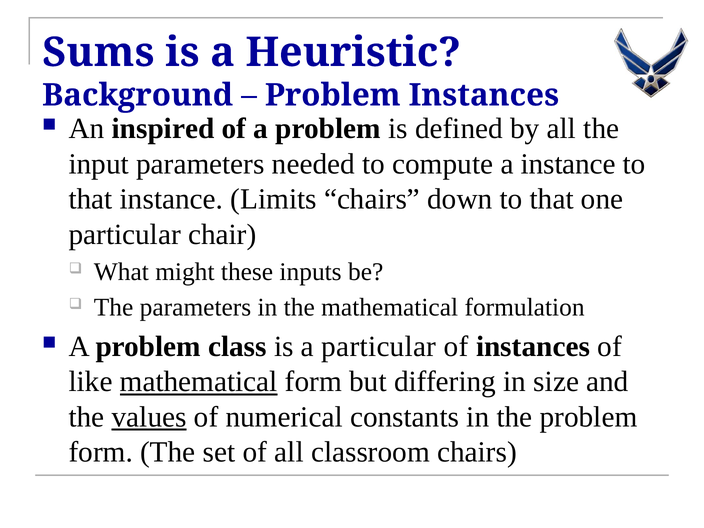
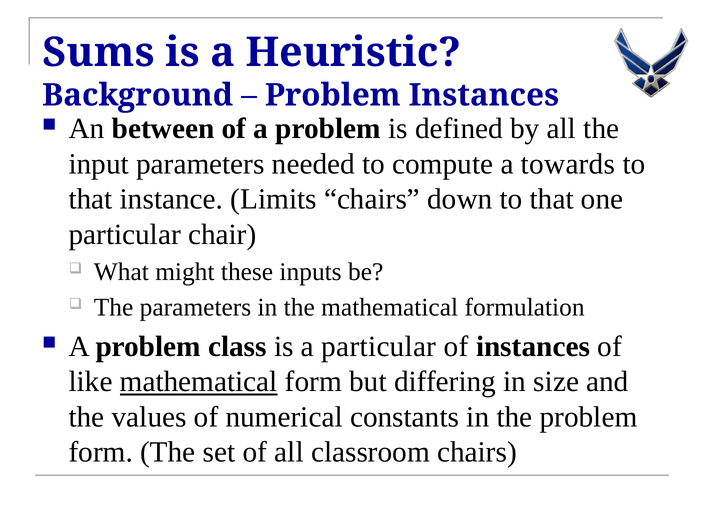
inspired: inspired -> between
a instance: instance -> towards
values underline: present -> none
